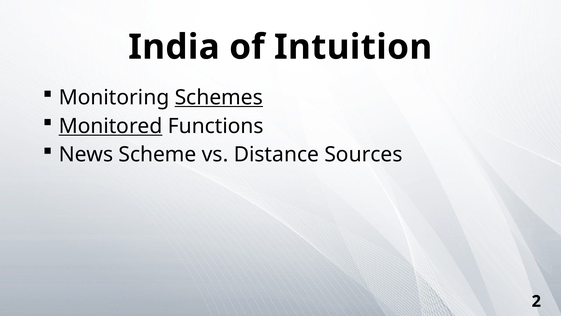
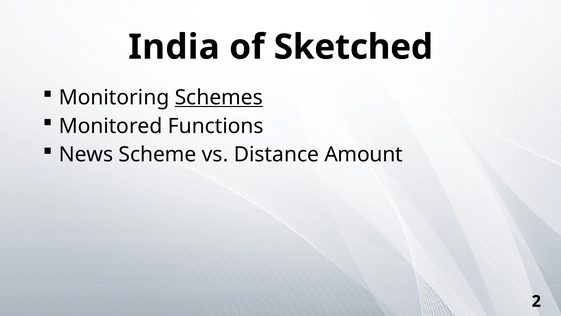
Intuition: Intuition -> Sketched
Monitored underline: present -> none
Sources: Sources -> Amount
